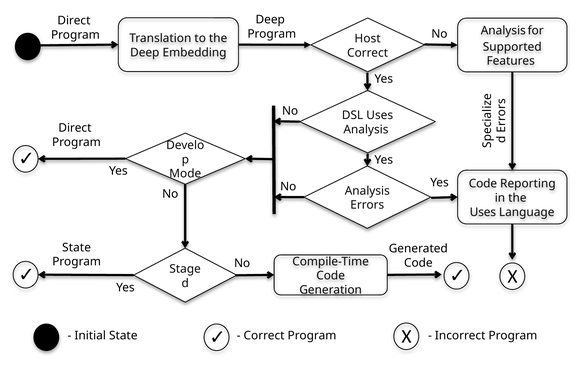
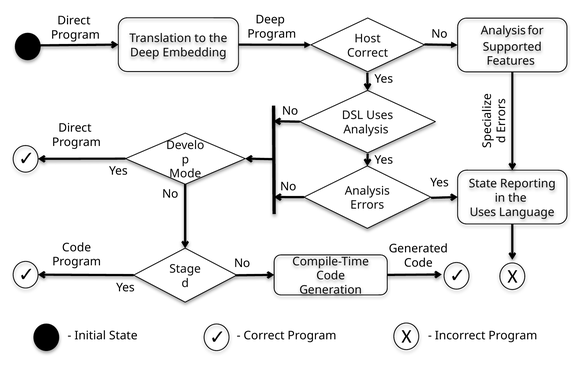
Yes Code: Code -> State
State at (77, 247): State -> Code
